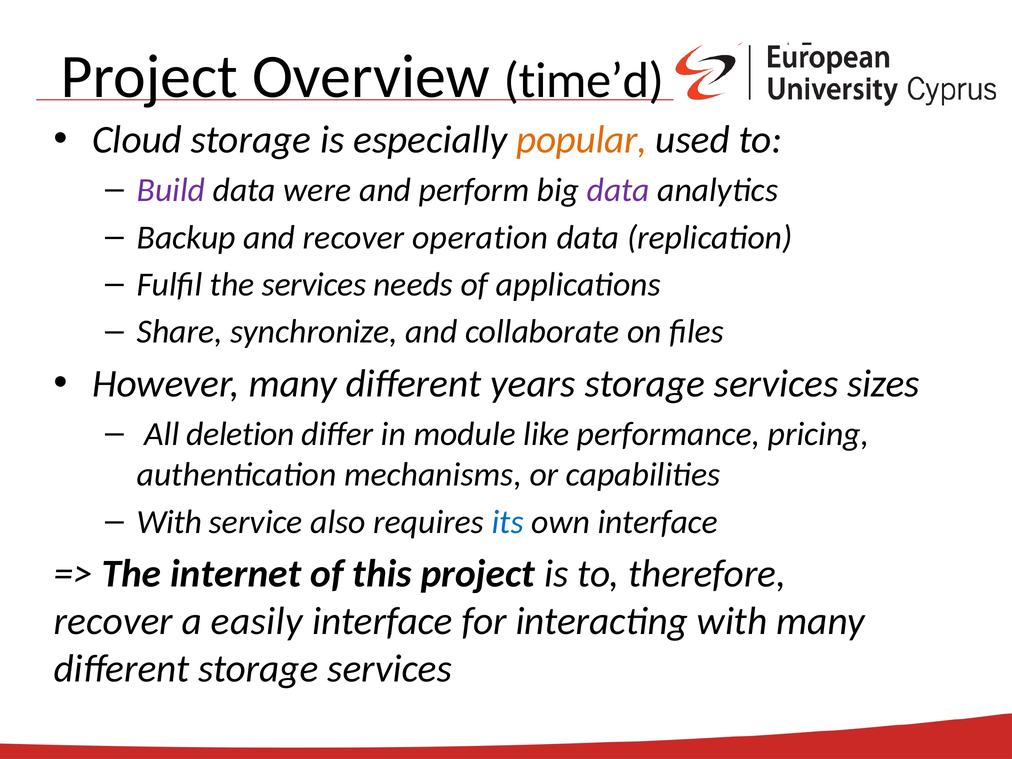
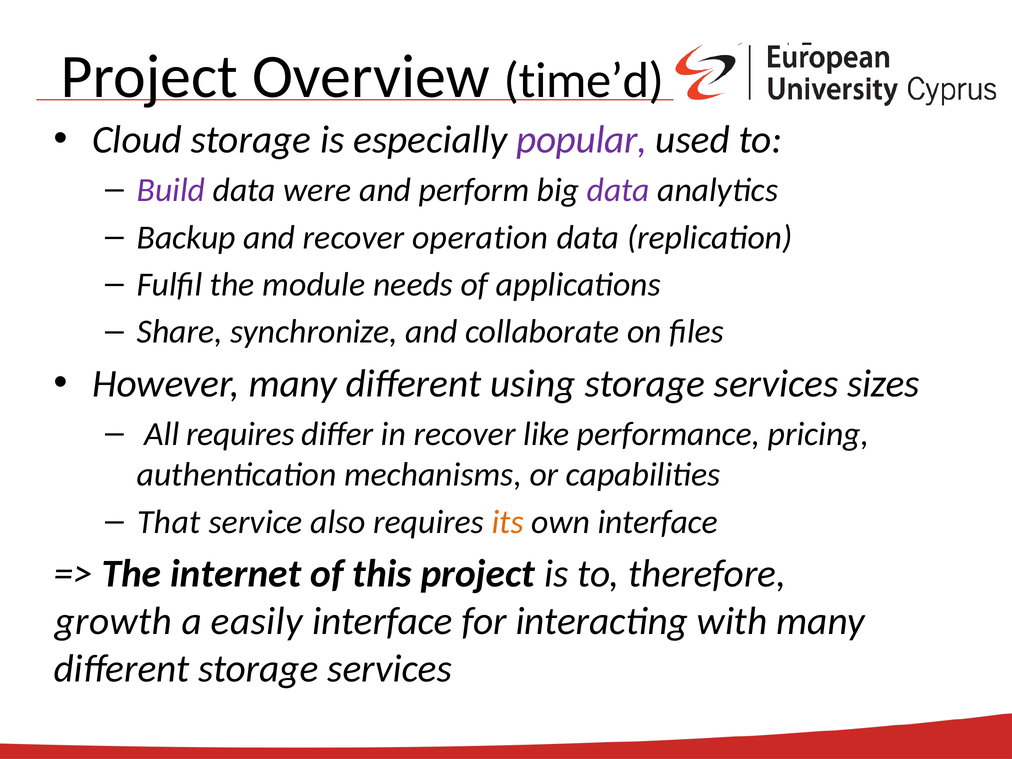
popular colour: orange -> purple
the services: services -> module
years: years -> using
All deletion: deletion -> requires
in module: module -> recover
With at (169, 522): With -> That
its colour: blue -> orange
recover at (113, 621): recover -> growth
